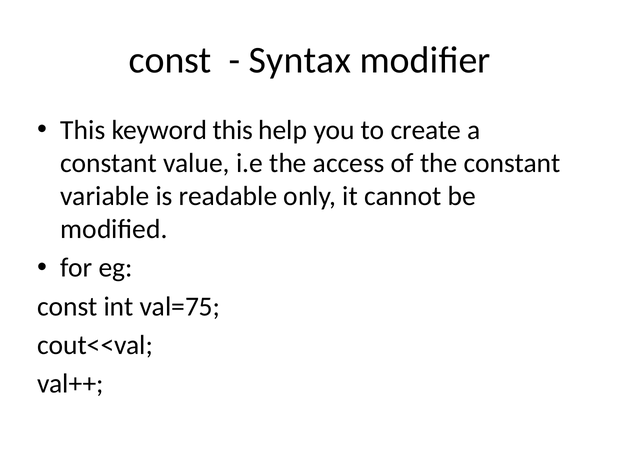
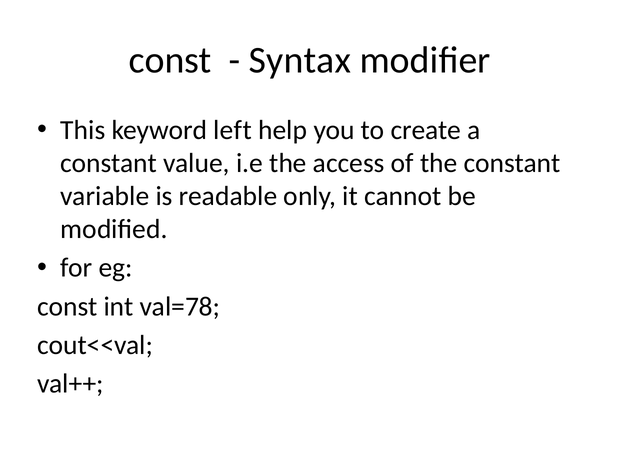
keyword this: this -> left
val=75: val=75 -> val=78
